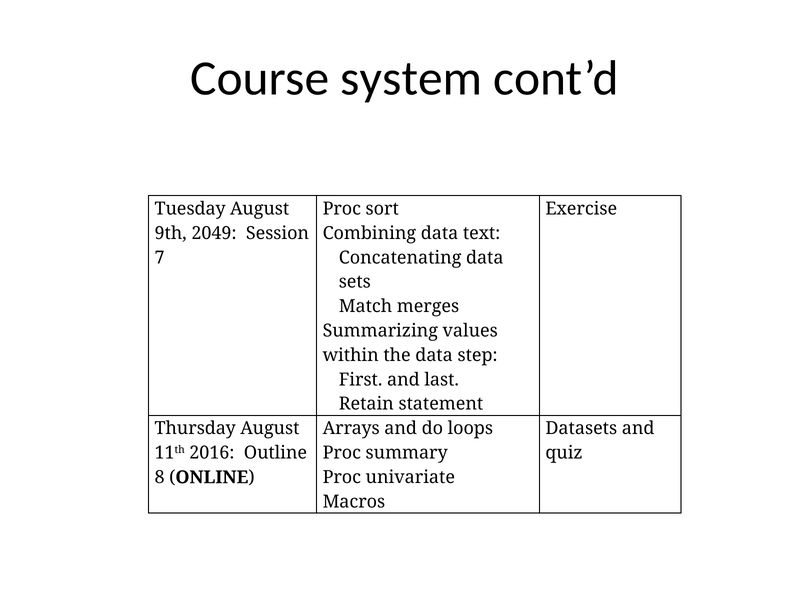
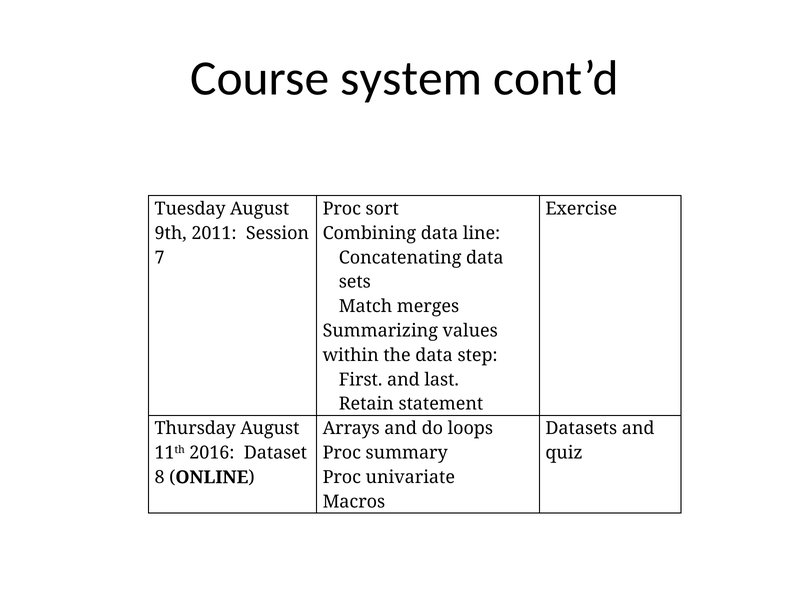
2049: 2049 -> 2011
text: text -> line
Outline: Outline -> Dataset
